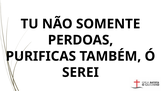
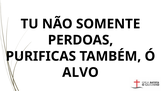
SEREI: SEREI -> ALVO
